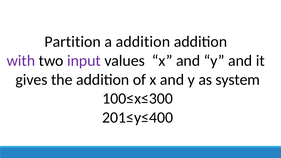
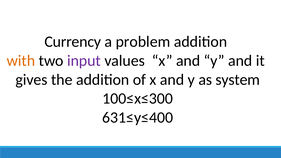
Partition: Partition -> Currency
a addition: addition -> problem
with colour: purple -> orange
201≤y≤400: 201≤y≤400 -> 631≤y≤400
